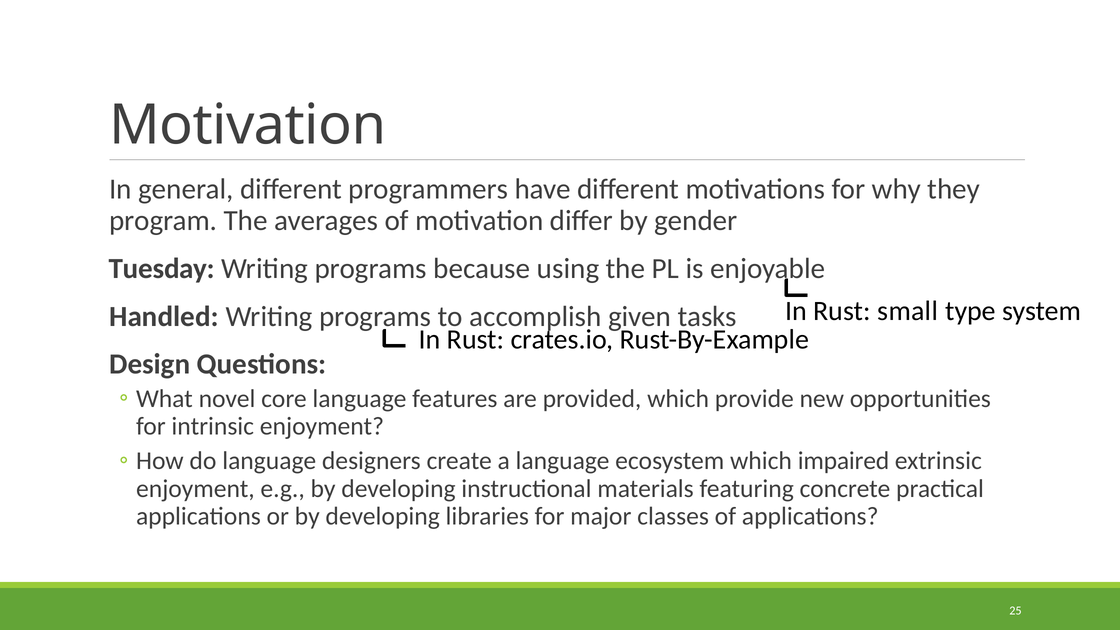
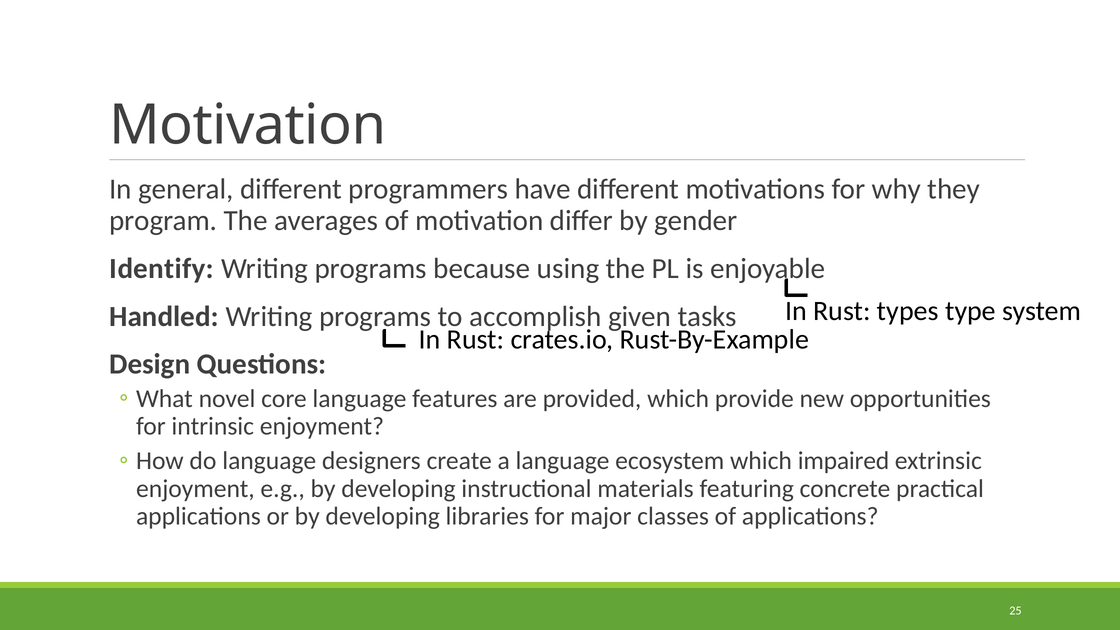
Tuesday: Tuesday -> Identify
small: small -> types
